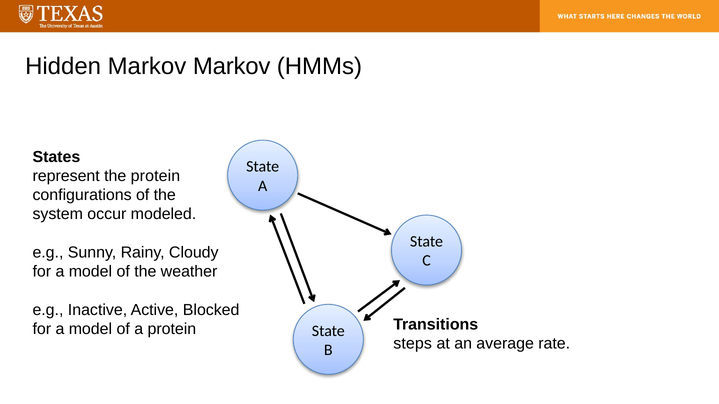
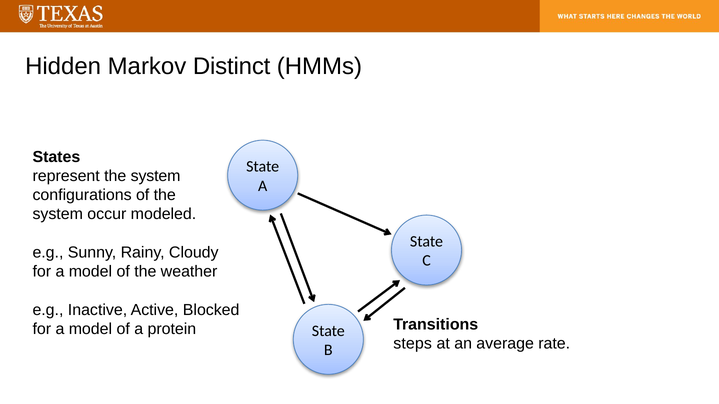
Markov Markov: Markov -> Distinct
represent the protein: protein -> system
